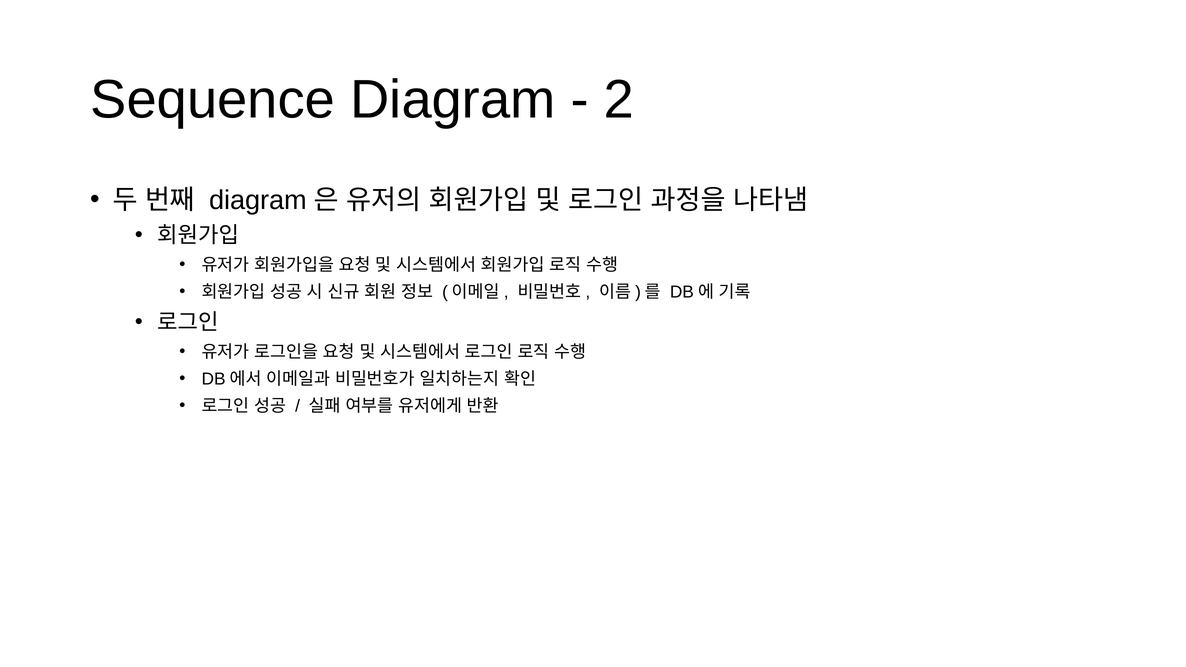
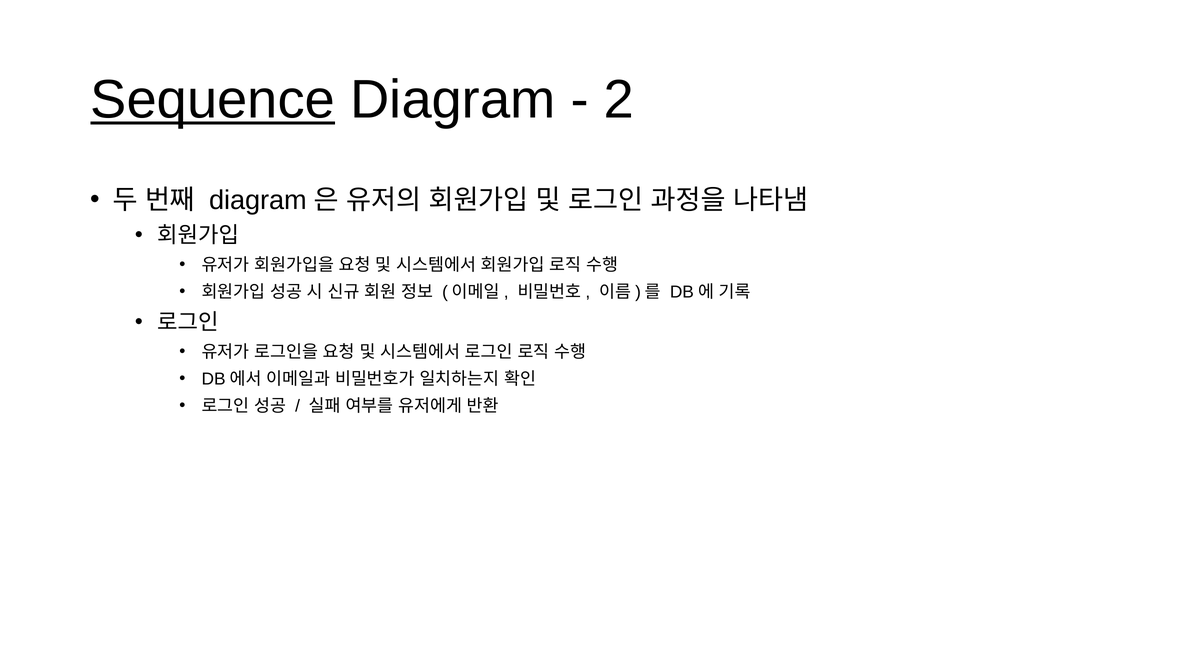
Sequence underline: none -> present
